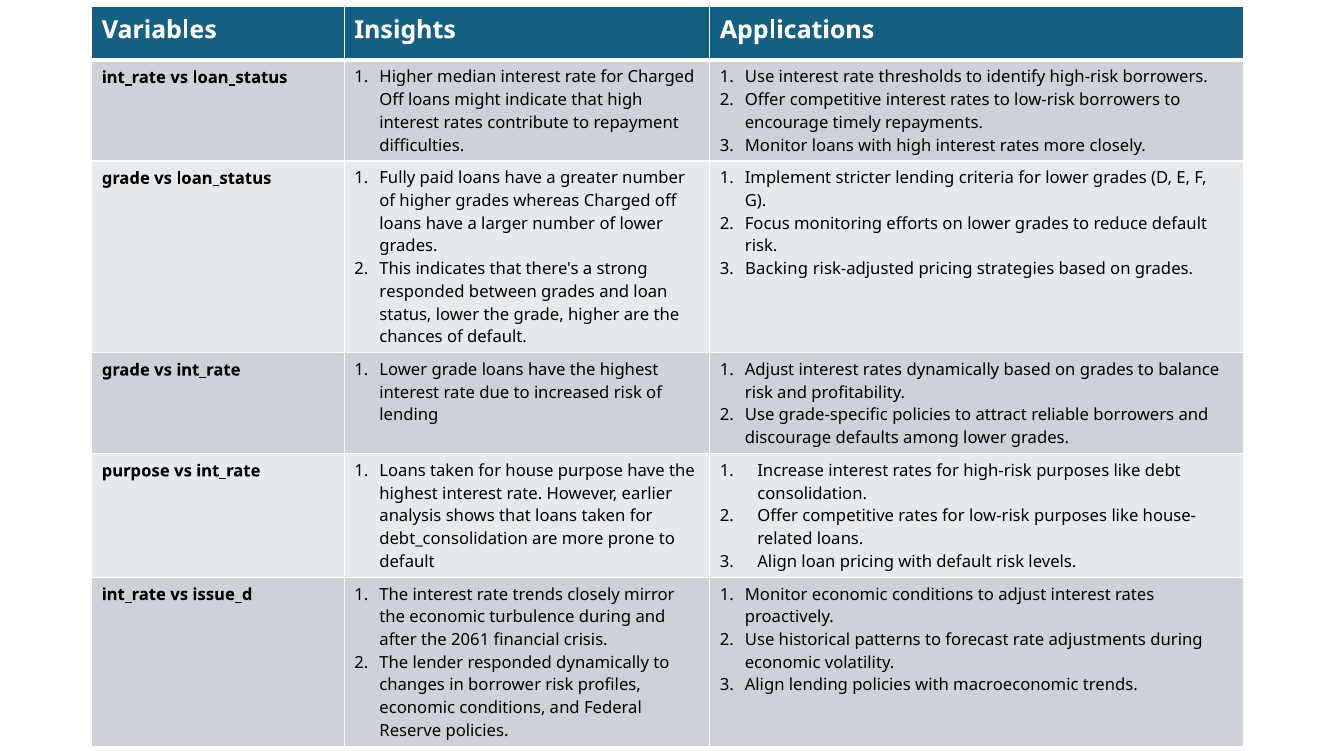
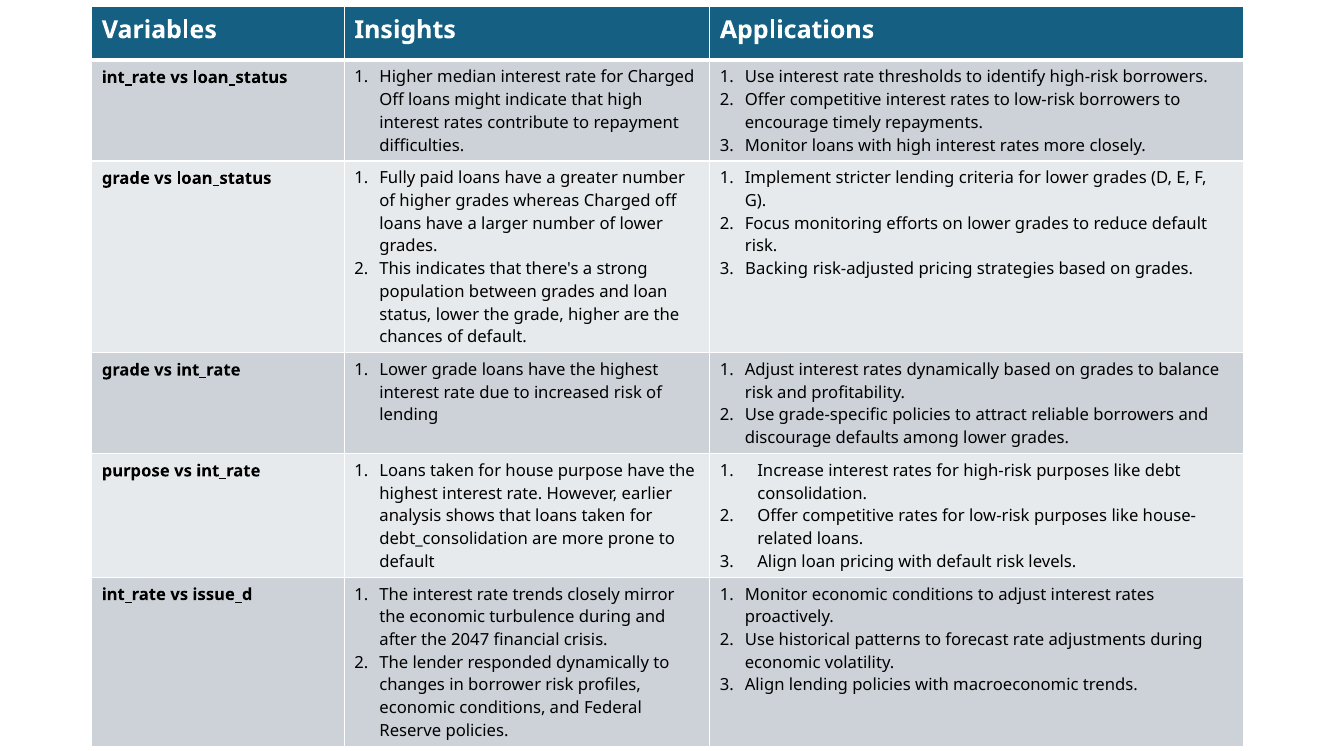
responded at (422, 292): responded -> population
2061: 2061 -> 2047
